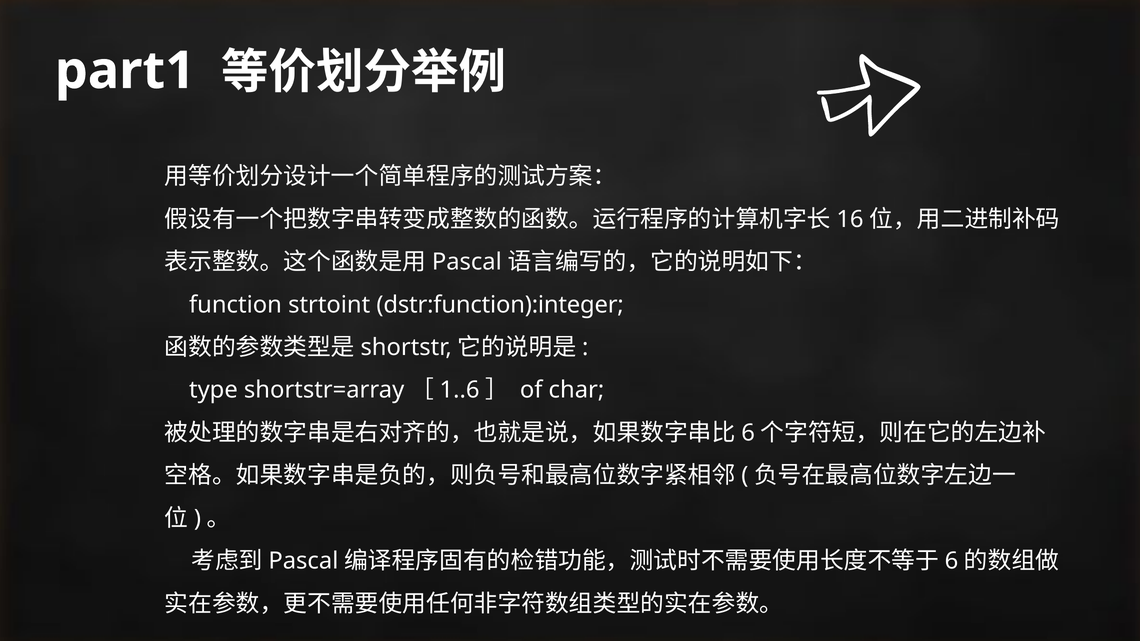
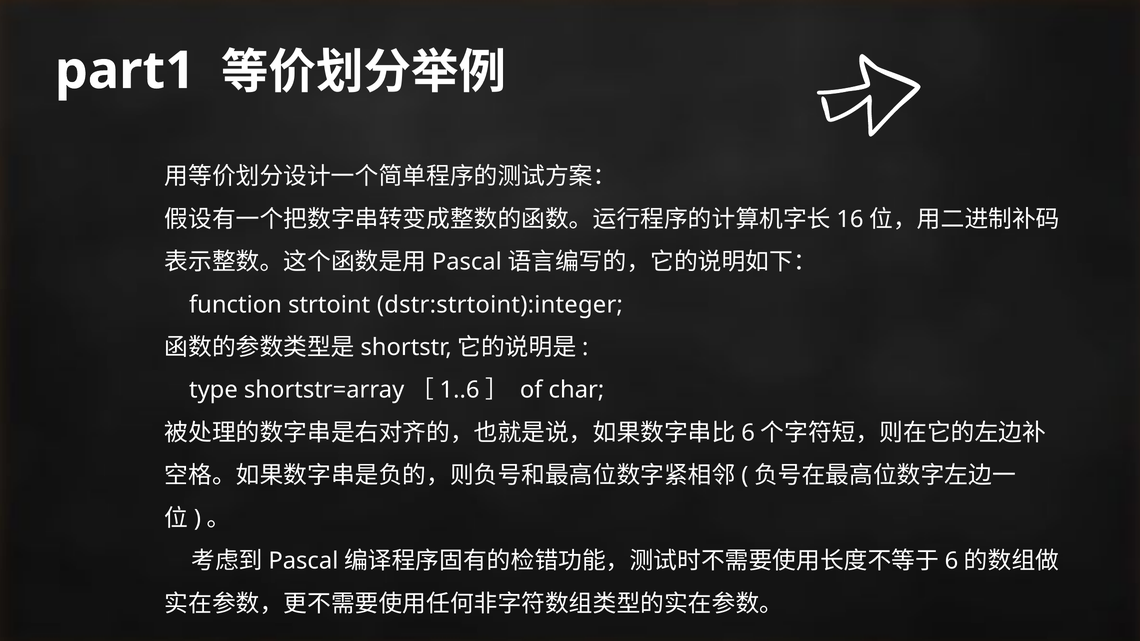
dstr:function):integer: dstr:function):integer -> dstr:strtoint):integer
